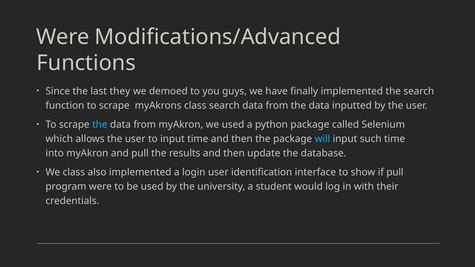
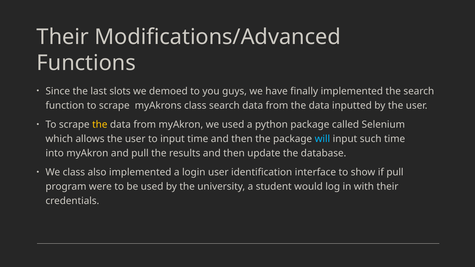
Were at (63, 37): Were -> Their
they: they -> slots
the at (100, 125) colour: light blue -> yellow
